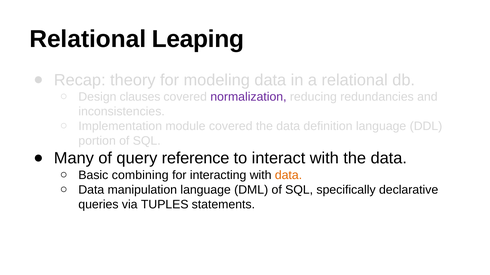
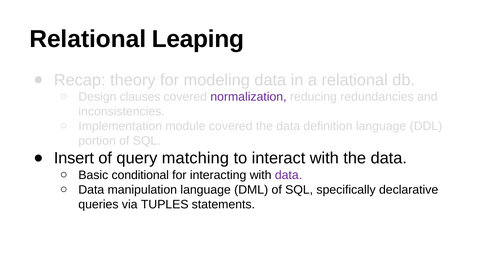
Many: Many -> Insert
reference: reference -> matching
combining: combining -> conditional
data at (288, 175) colour: orange -> purple
